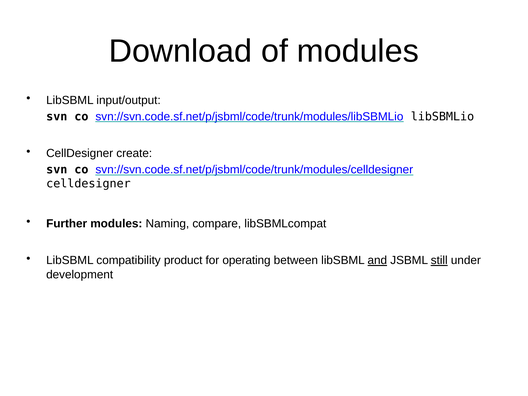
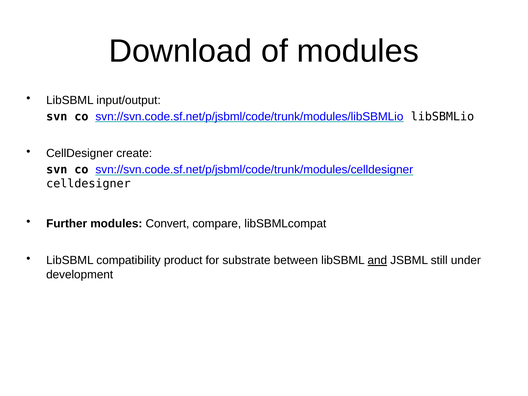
Naming: Naming -> Convert
operating: operating -> substrate
still underline: present -> none
